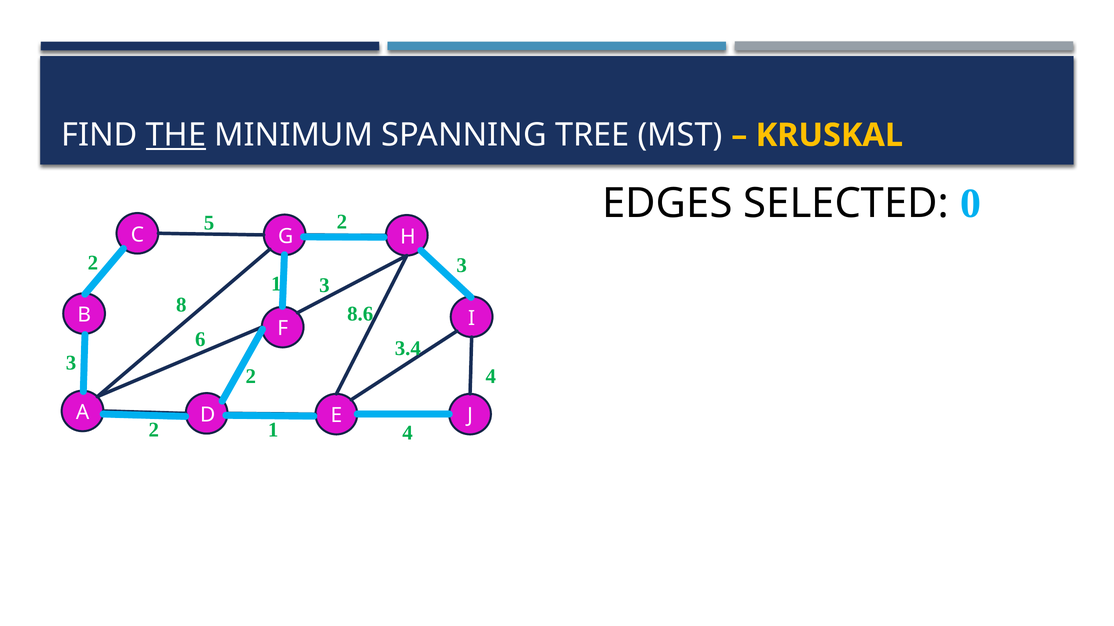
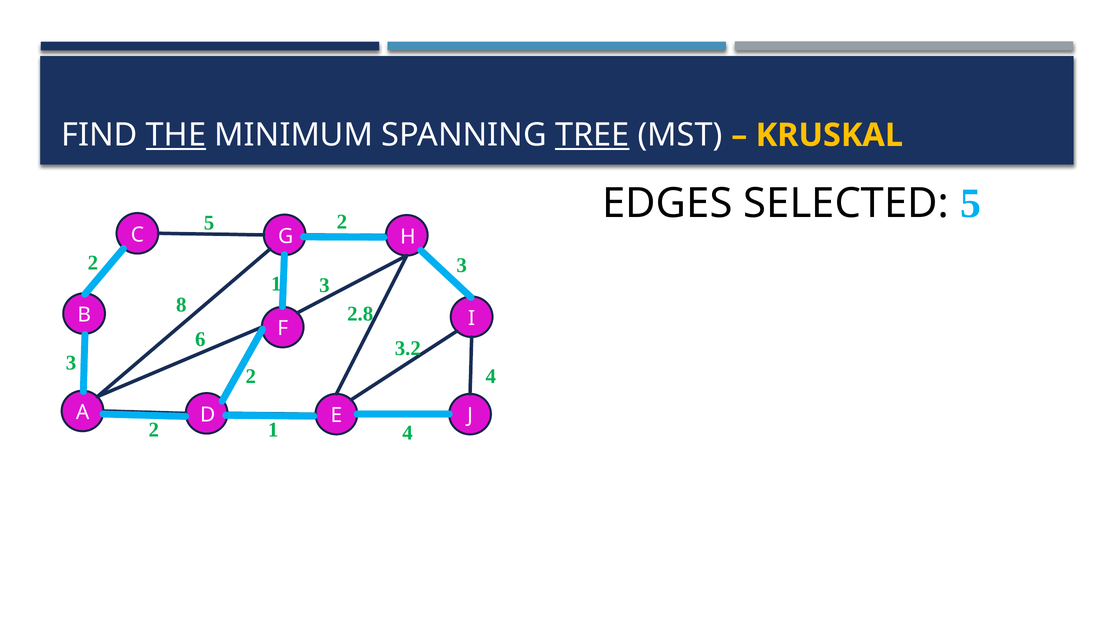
TREE underline: none -> present
SELECTED 0: 0 -> 5
8.6: 8.6 -> 2.8
3.4: 3.4 -> 3.2
